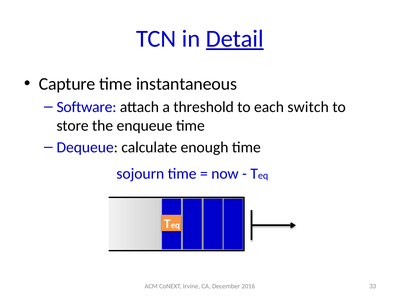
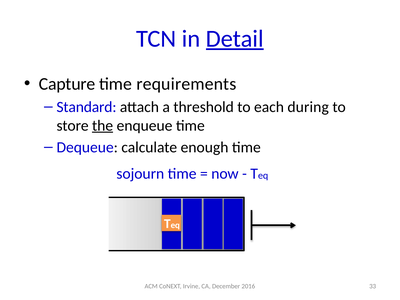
instantaneous: instantaneous -> requirements
Software: Software -> Standard
switch: switch -> during
the underline: none -> present
